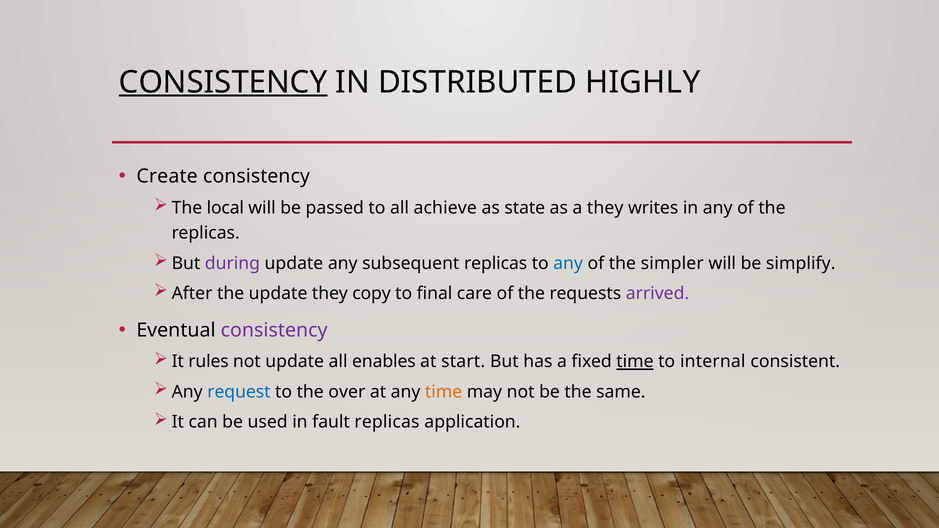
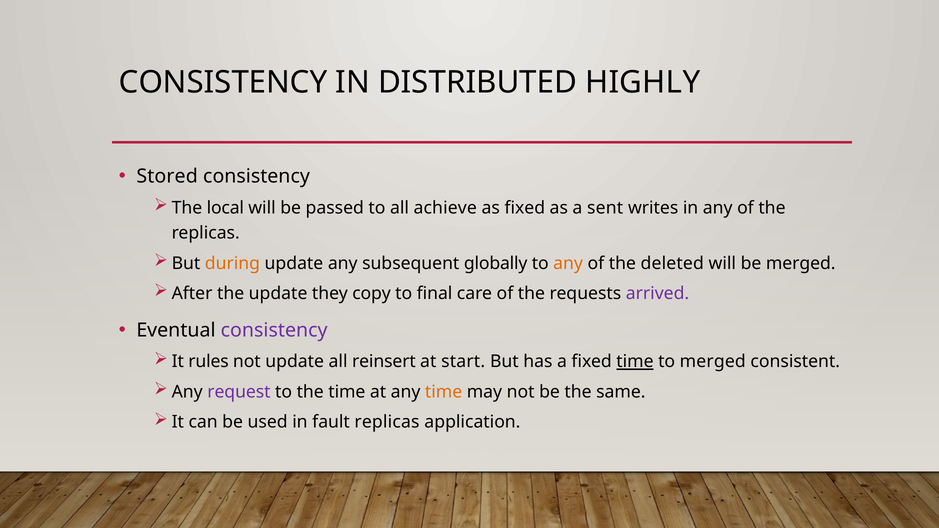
CONSISTENCY at (223, 82) underline: present -> none
Create: Create -> Stored
as state: state -> fixed
a they: they -> sent
during colour: purple -> orange
subsequent replicas: replicas -> globally
any at (568, 263) colour: blue -> orange
simpler: simpler -> deleted
be simplify: simplify -> merged
enables: enables -> reinsert
to internal: internal -> merged
request colour: blue -> purple
the over: over -> time
